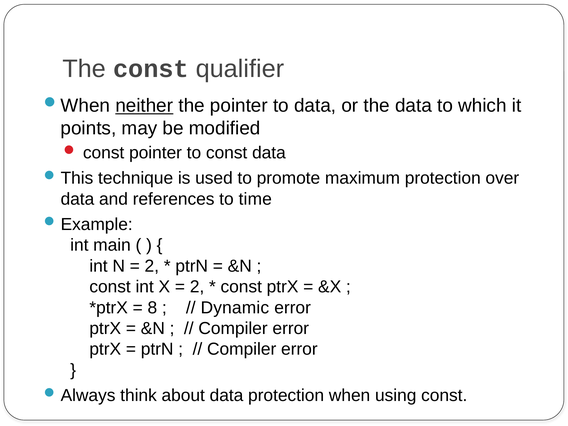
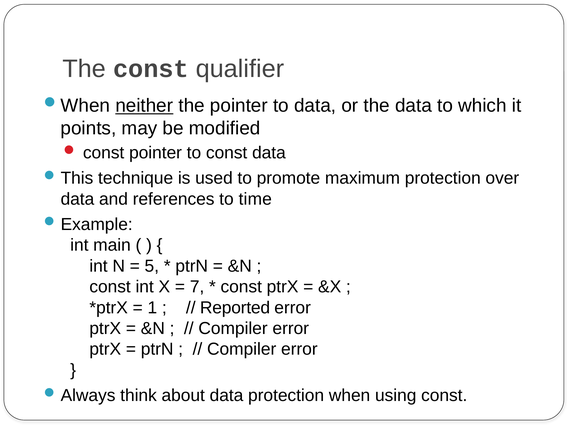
2 at (152, 266): 2 -> 5
2 at (197, 287): 2 -> 7
8: 8 -> 1
Dynamic: Dynamic -> Reported
